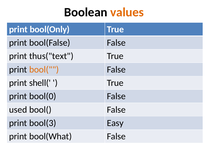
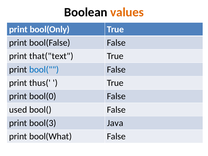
thus("text: thus("text -> that("text
bool( at (44, 69) colour: orange -> blue
shell(: shell( -> thus(
Easy: Easy -> Java
